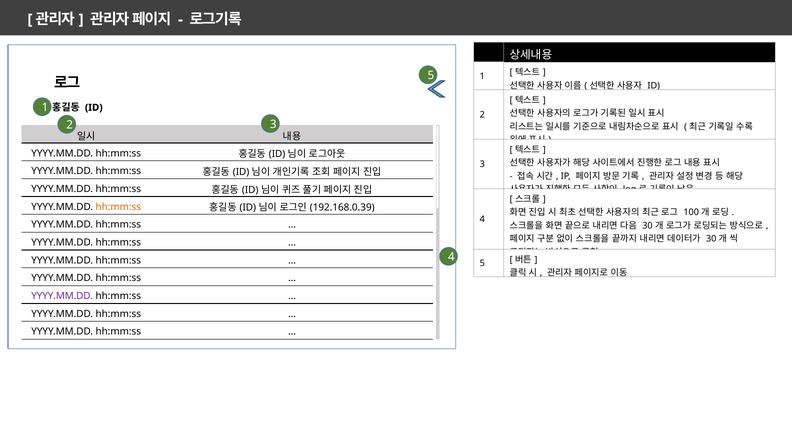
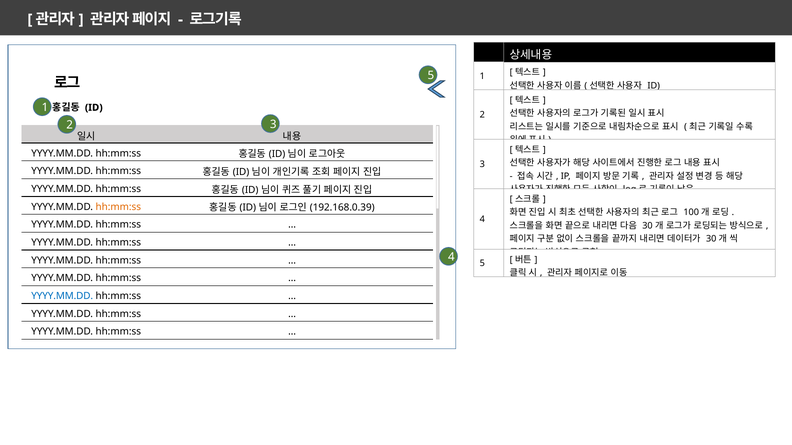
YYYY.MM.DD at (62, 296) colour: purple -> blue
